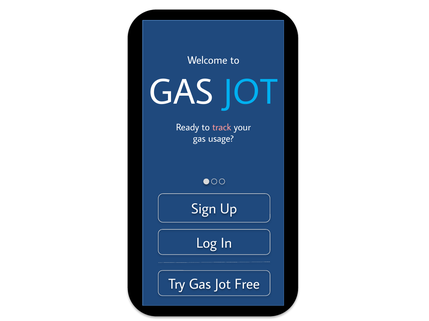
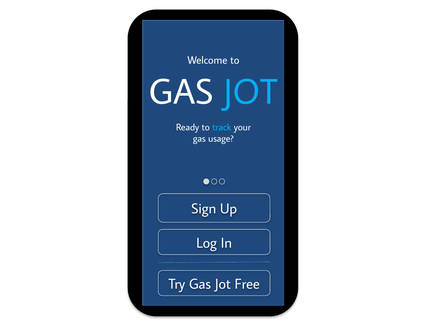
track colour: pink -> light blue
